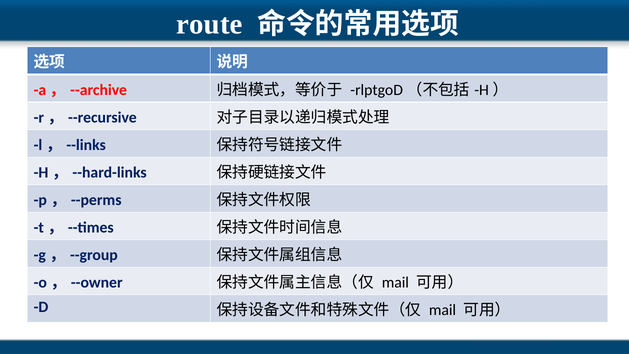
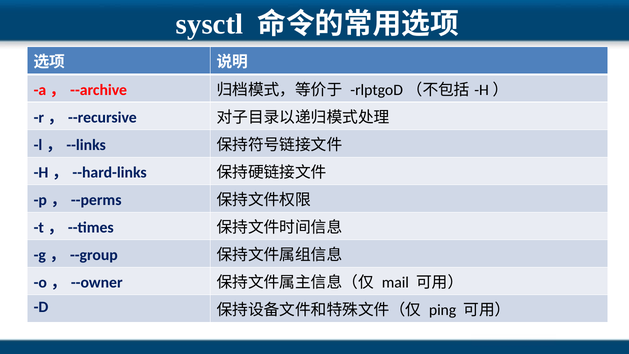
route: route -> sysctl
mail at (443, 310): mail -> ping
